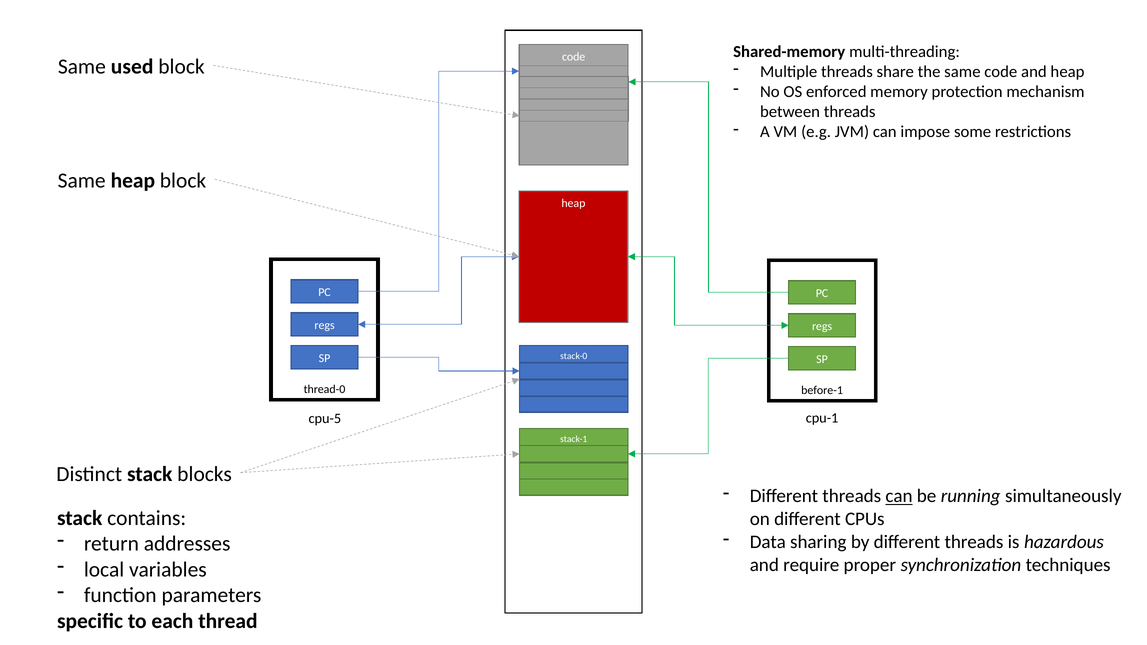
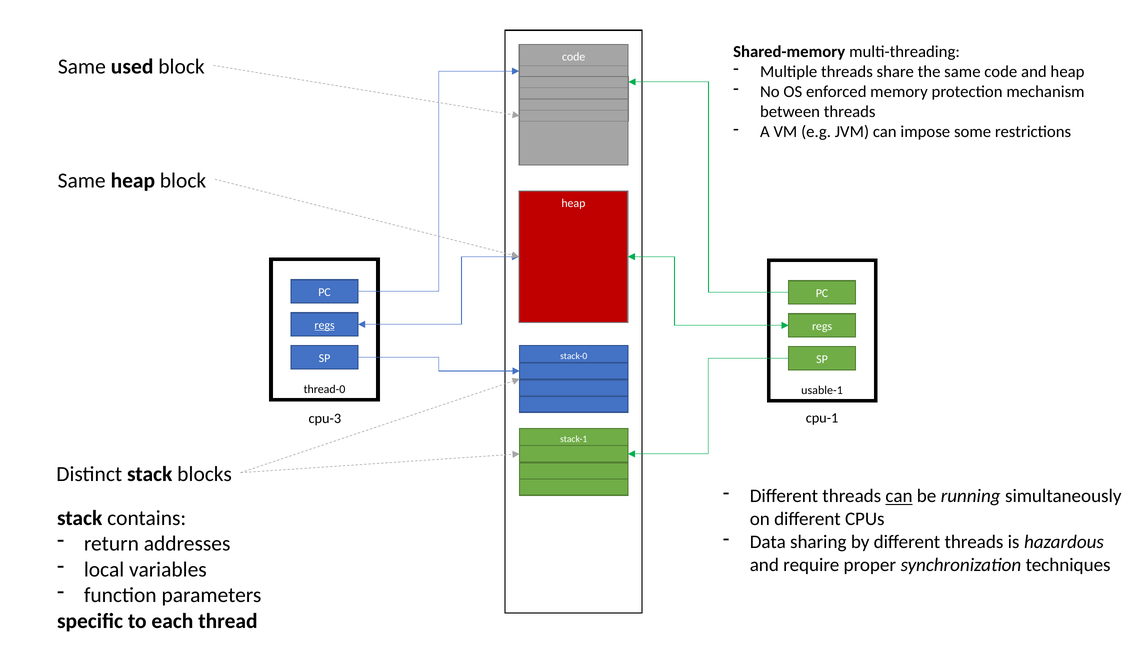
regs at (325, 325) underline: none -> present
before-1: before-1 -> usable-1
cpu-5: cpu-5 -> cpu-3
